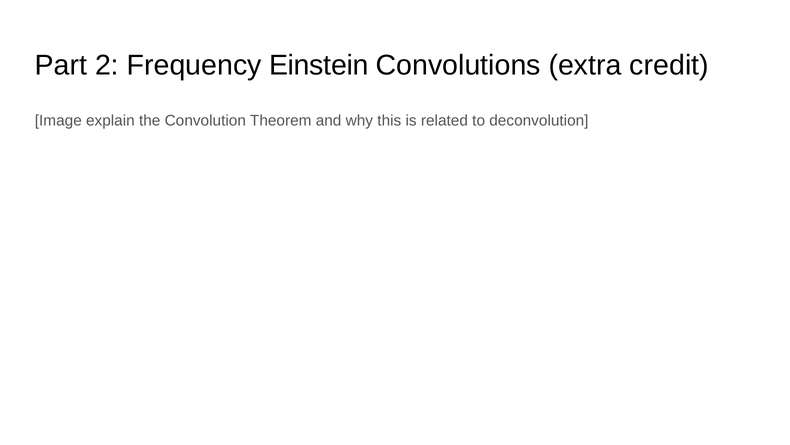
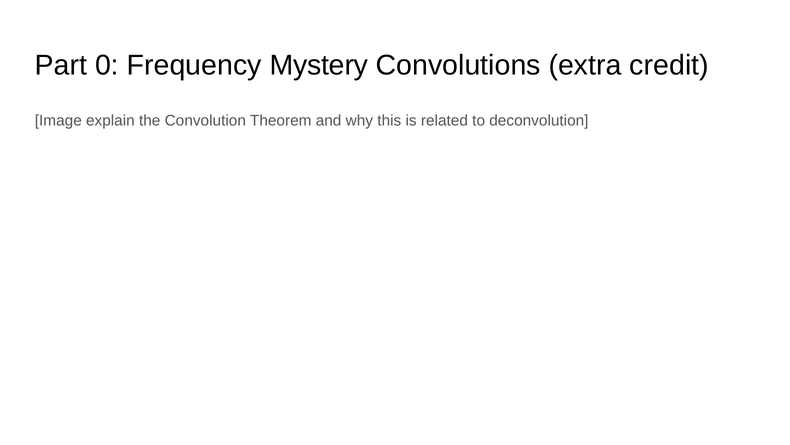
2: 2 -> 0
Einstein: Einstein -> Mystery
